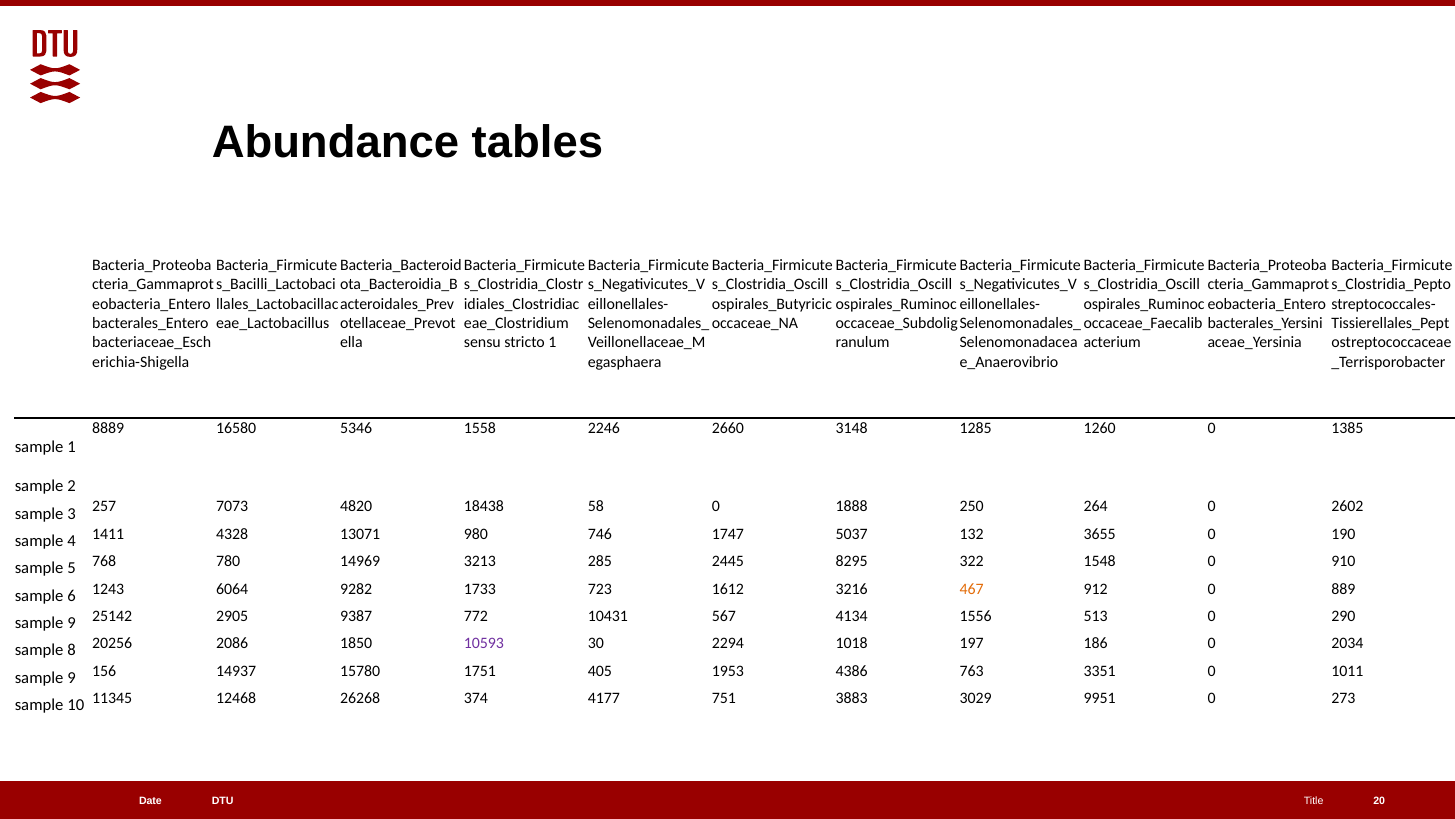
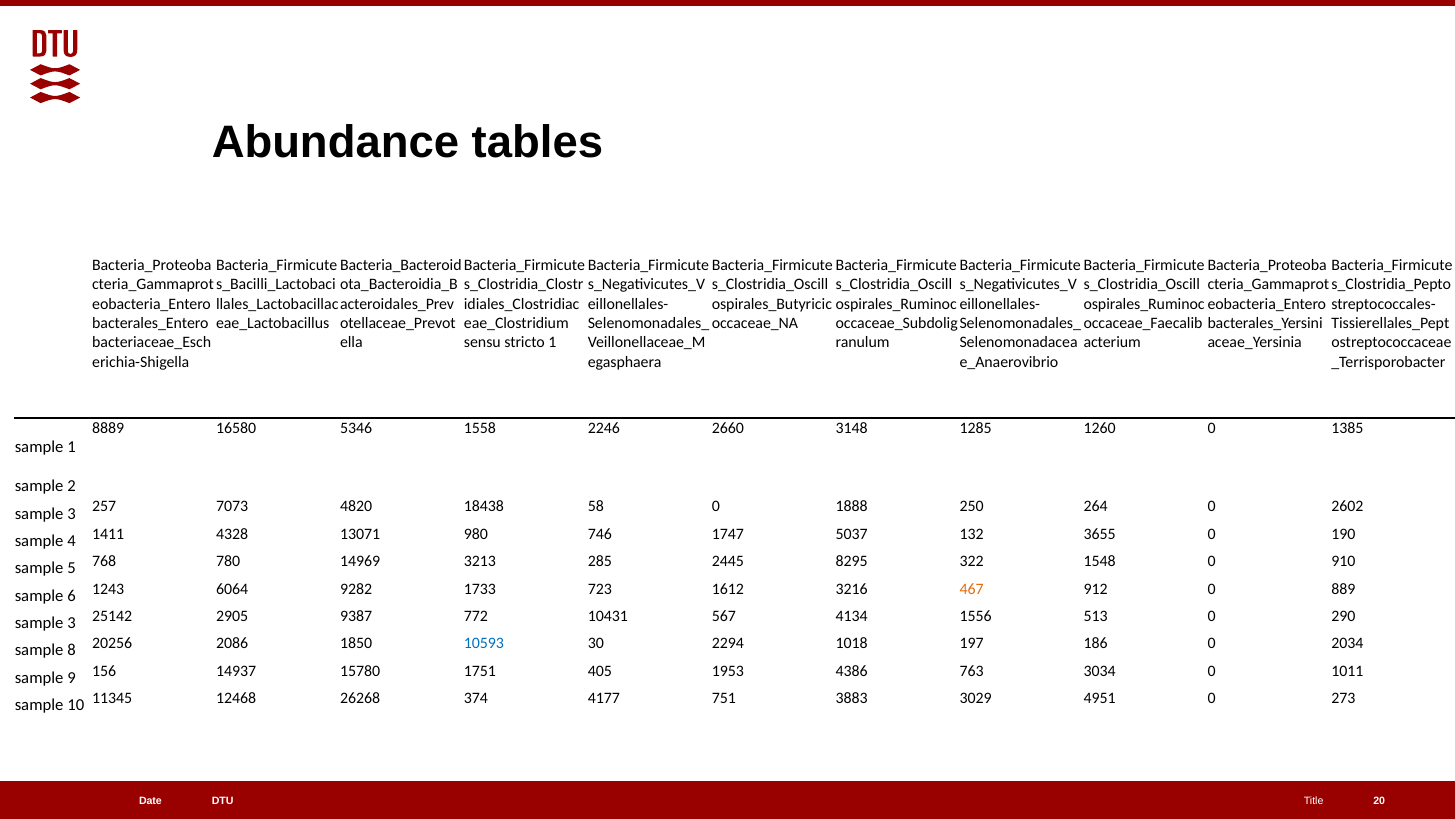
9 at (72, 623): 9 -> 3
10593 colour: purple -> blue
3351: 3351 -> 3034
9951: 9951 -> 4951
